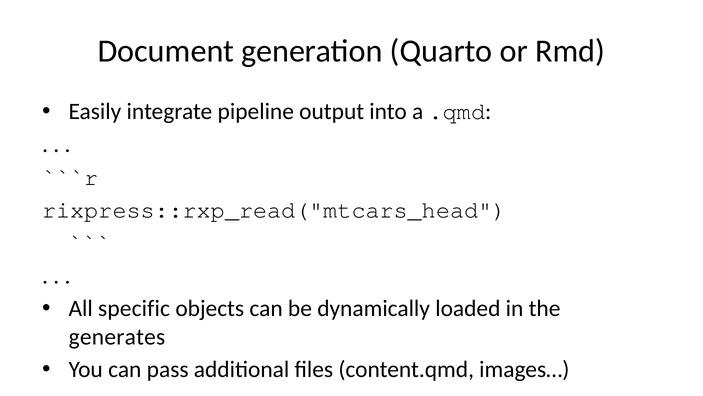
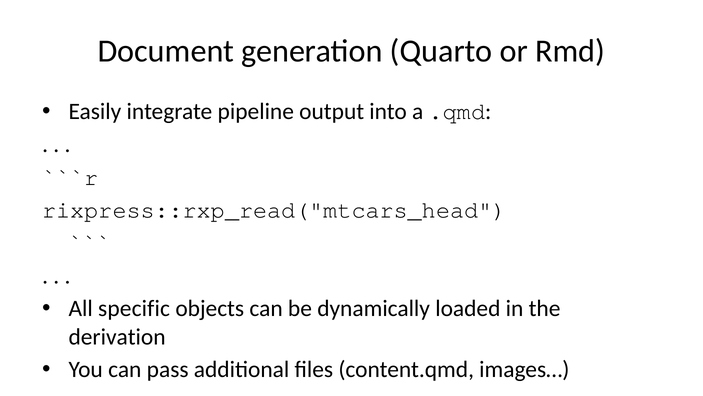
generates: generates -> derivation
